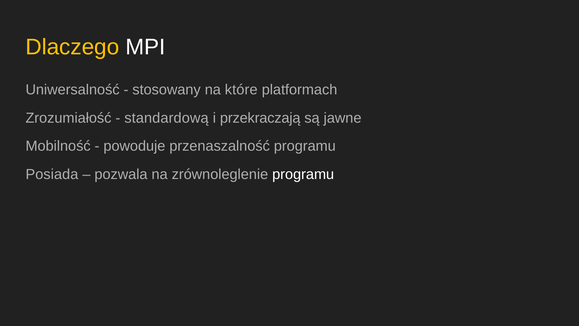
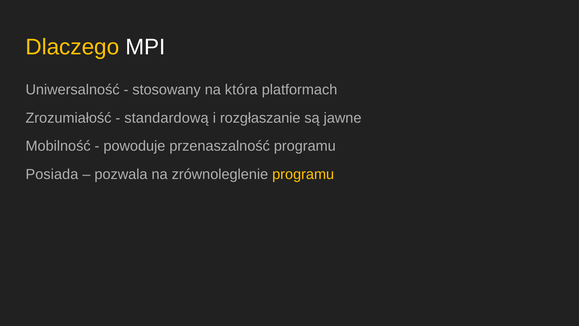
które: które -> która
przekraczają: przekraczają -> rozgłaszanie
programu at (303, 174) colour: white -> yellow
